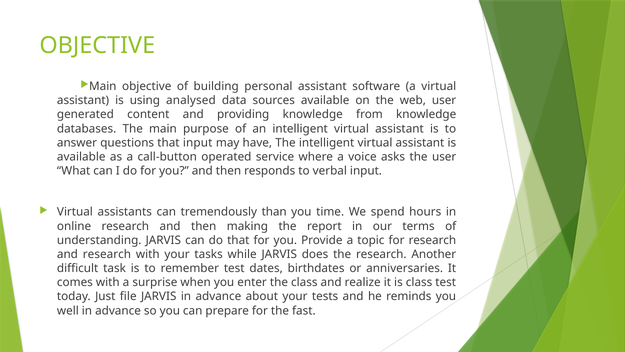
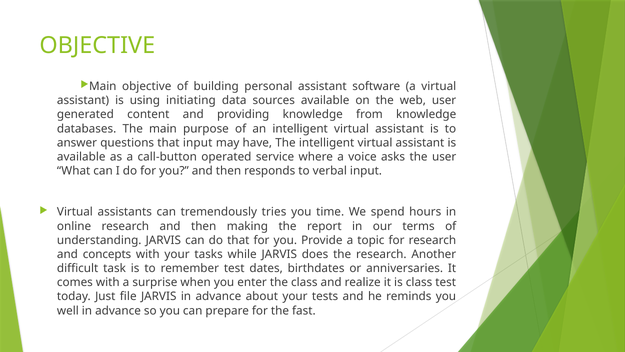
analysed: analysed -> initiating
than: than -> tries
and research: research -> concepts
